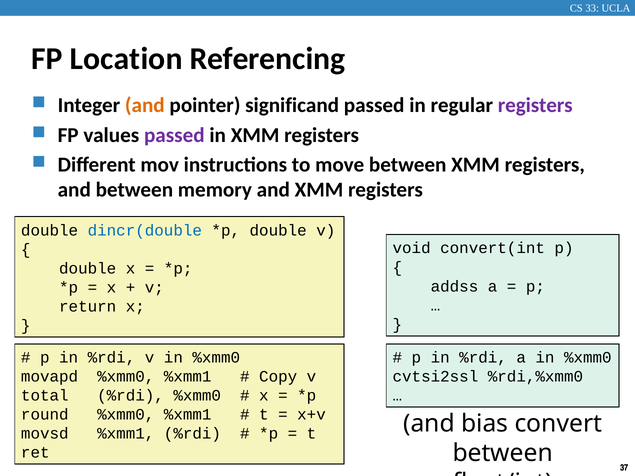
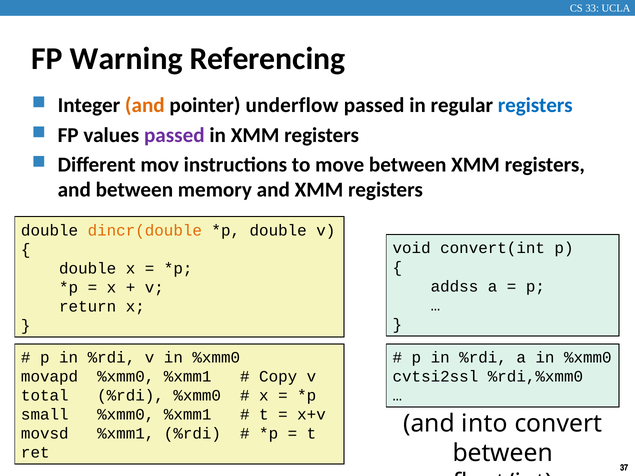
Location: Location -> Warning
significand: significand -> underflow
registers at (535, 105) colour: purple -> blue
dincr(double colour: blue -> orange
round: round -> small
bias: bias -> into
